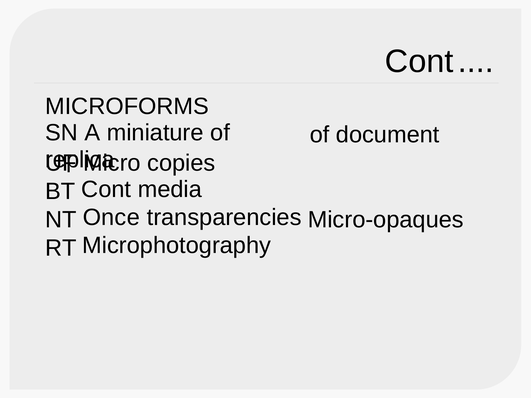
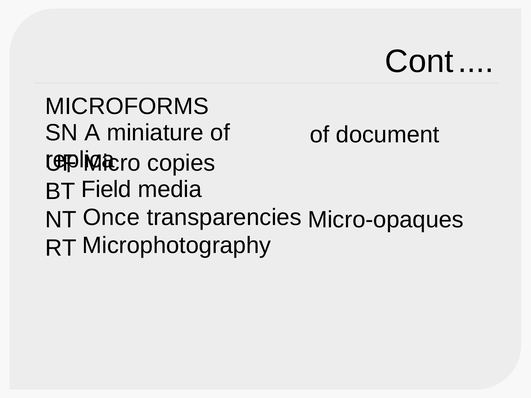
Cont at (106, 189): Cont -> Field
